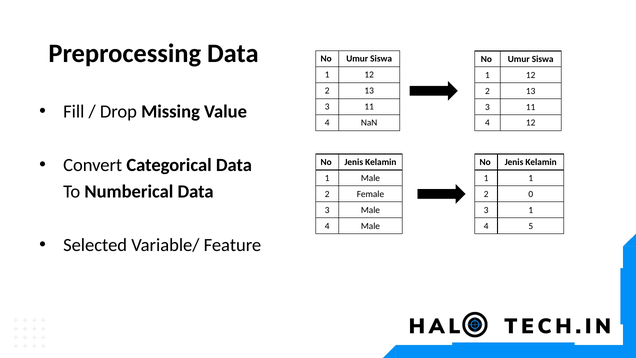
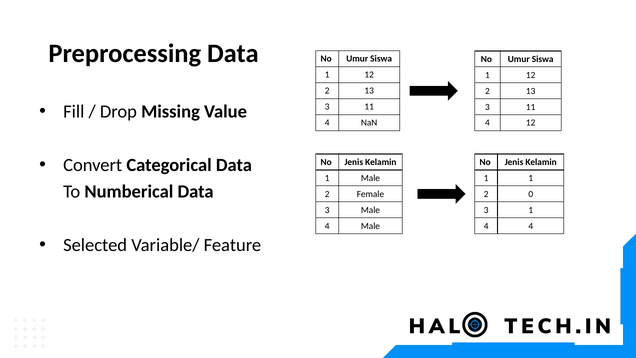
4 5: 5 -> 4
